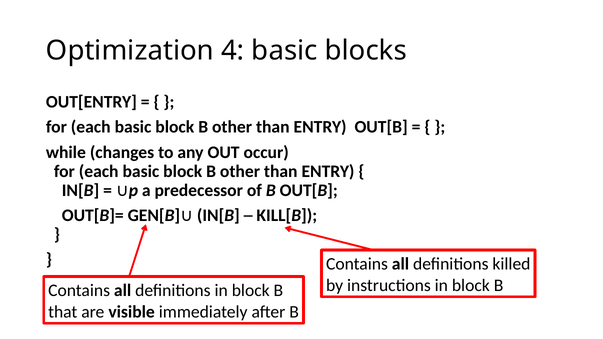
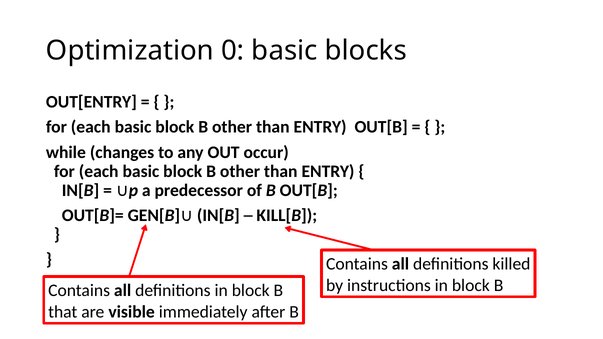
4: 4 -> 0
